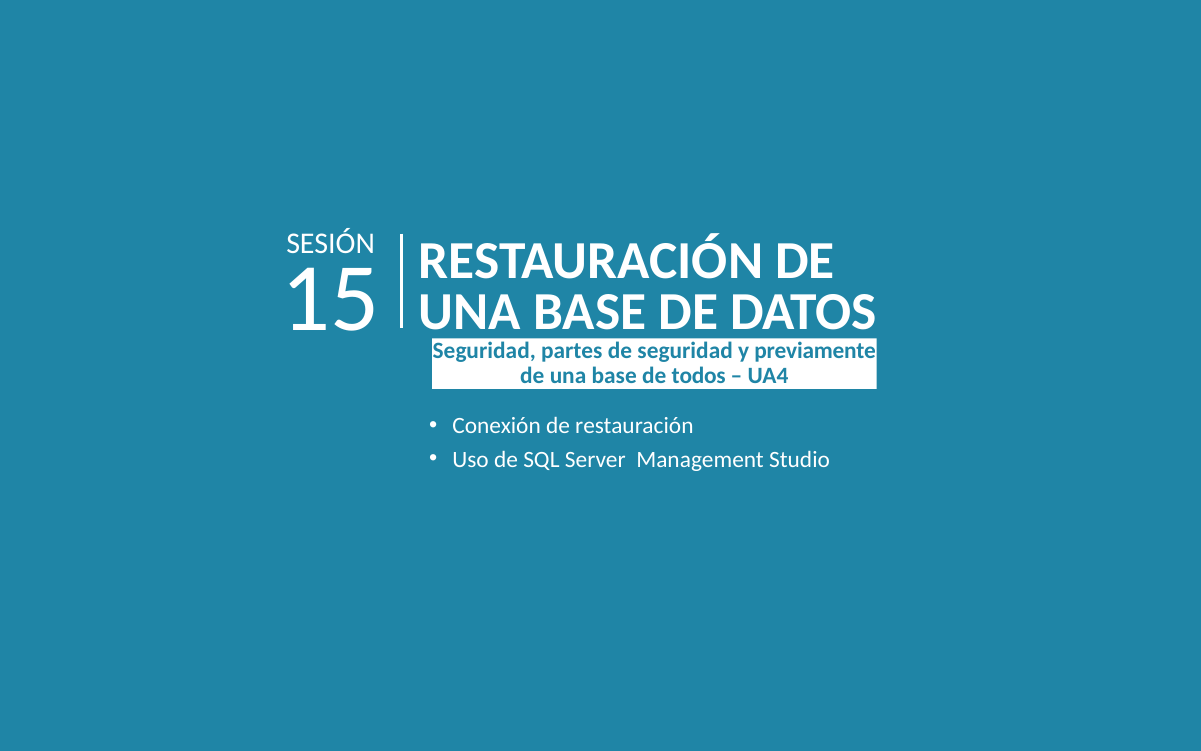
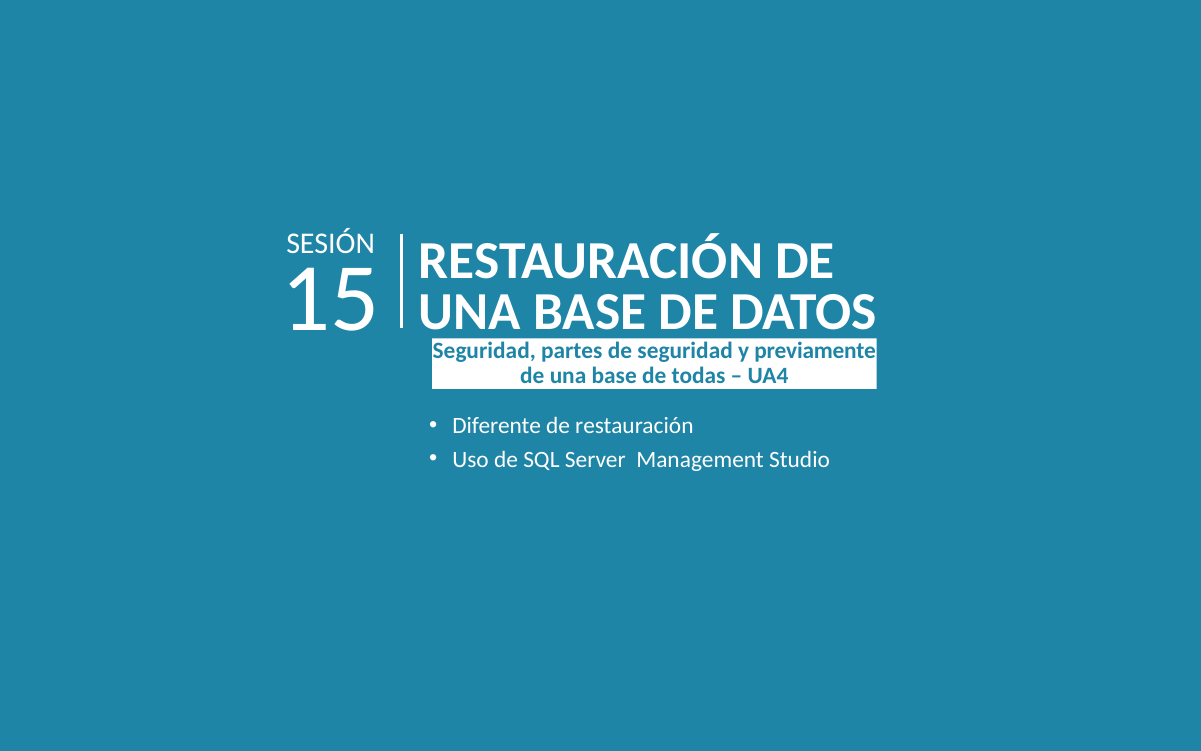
de todos: todos -> todas
Conexión: Conexión -> Diferente
